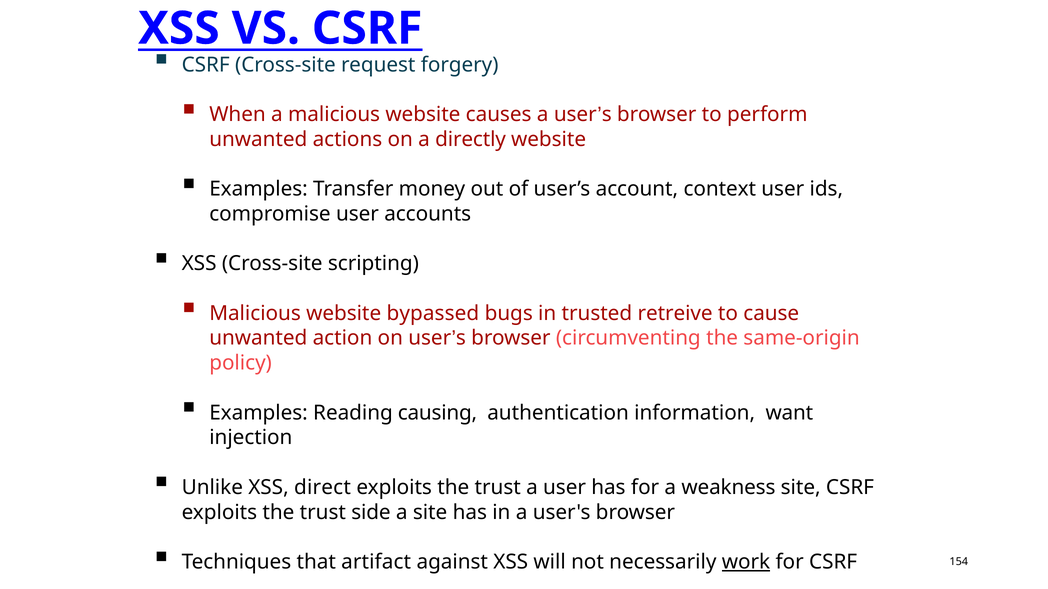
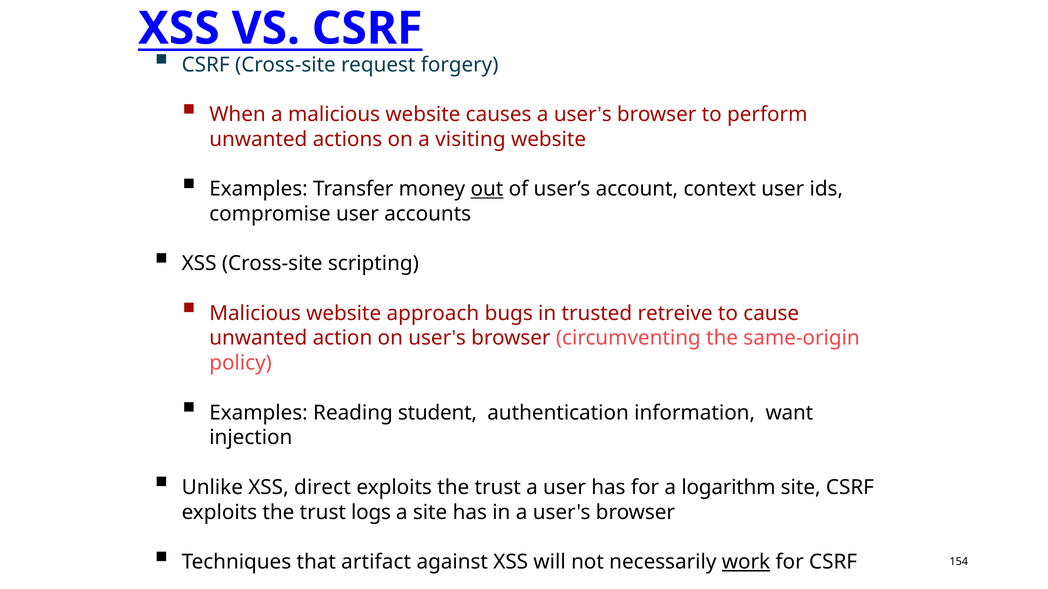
directly: directly -> visiting
out underline: none -> present
bypassed: bypassed -> approach
causing: causing -> student
weakness: weakness -> logarithm
side: side -> logs
